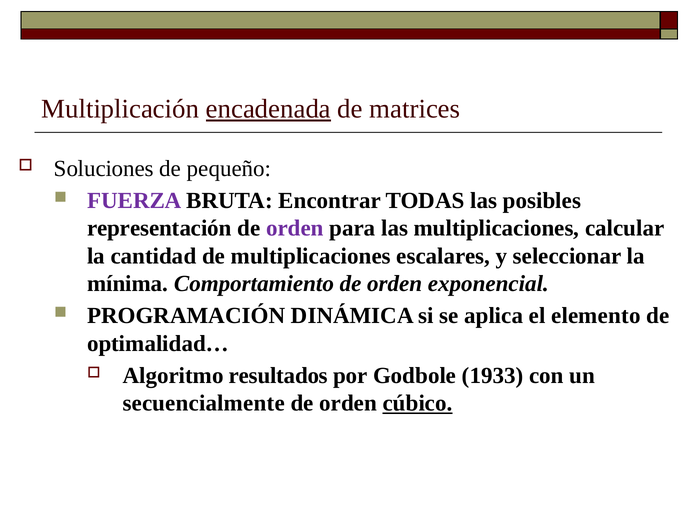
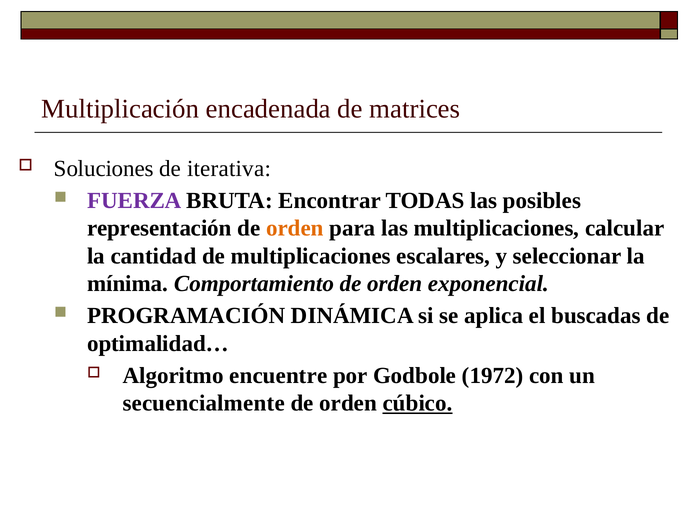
encadenada underline: present -> none
pequeño: pequeño -> iterativa
orden at (295, 228) colour: purple -> orange
elemento: elemento -> buscadas
resultados: resultados -> encuentre
1933: 1933 -> 1972
